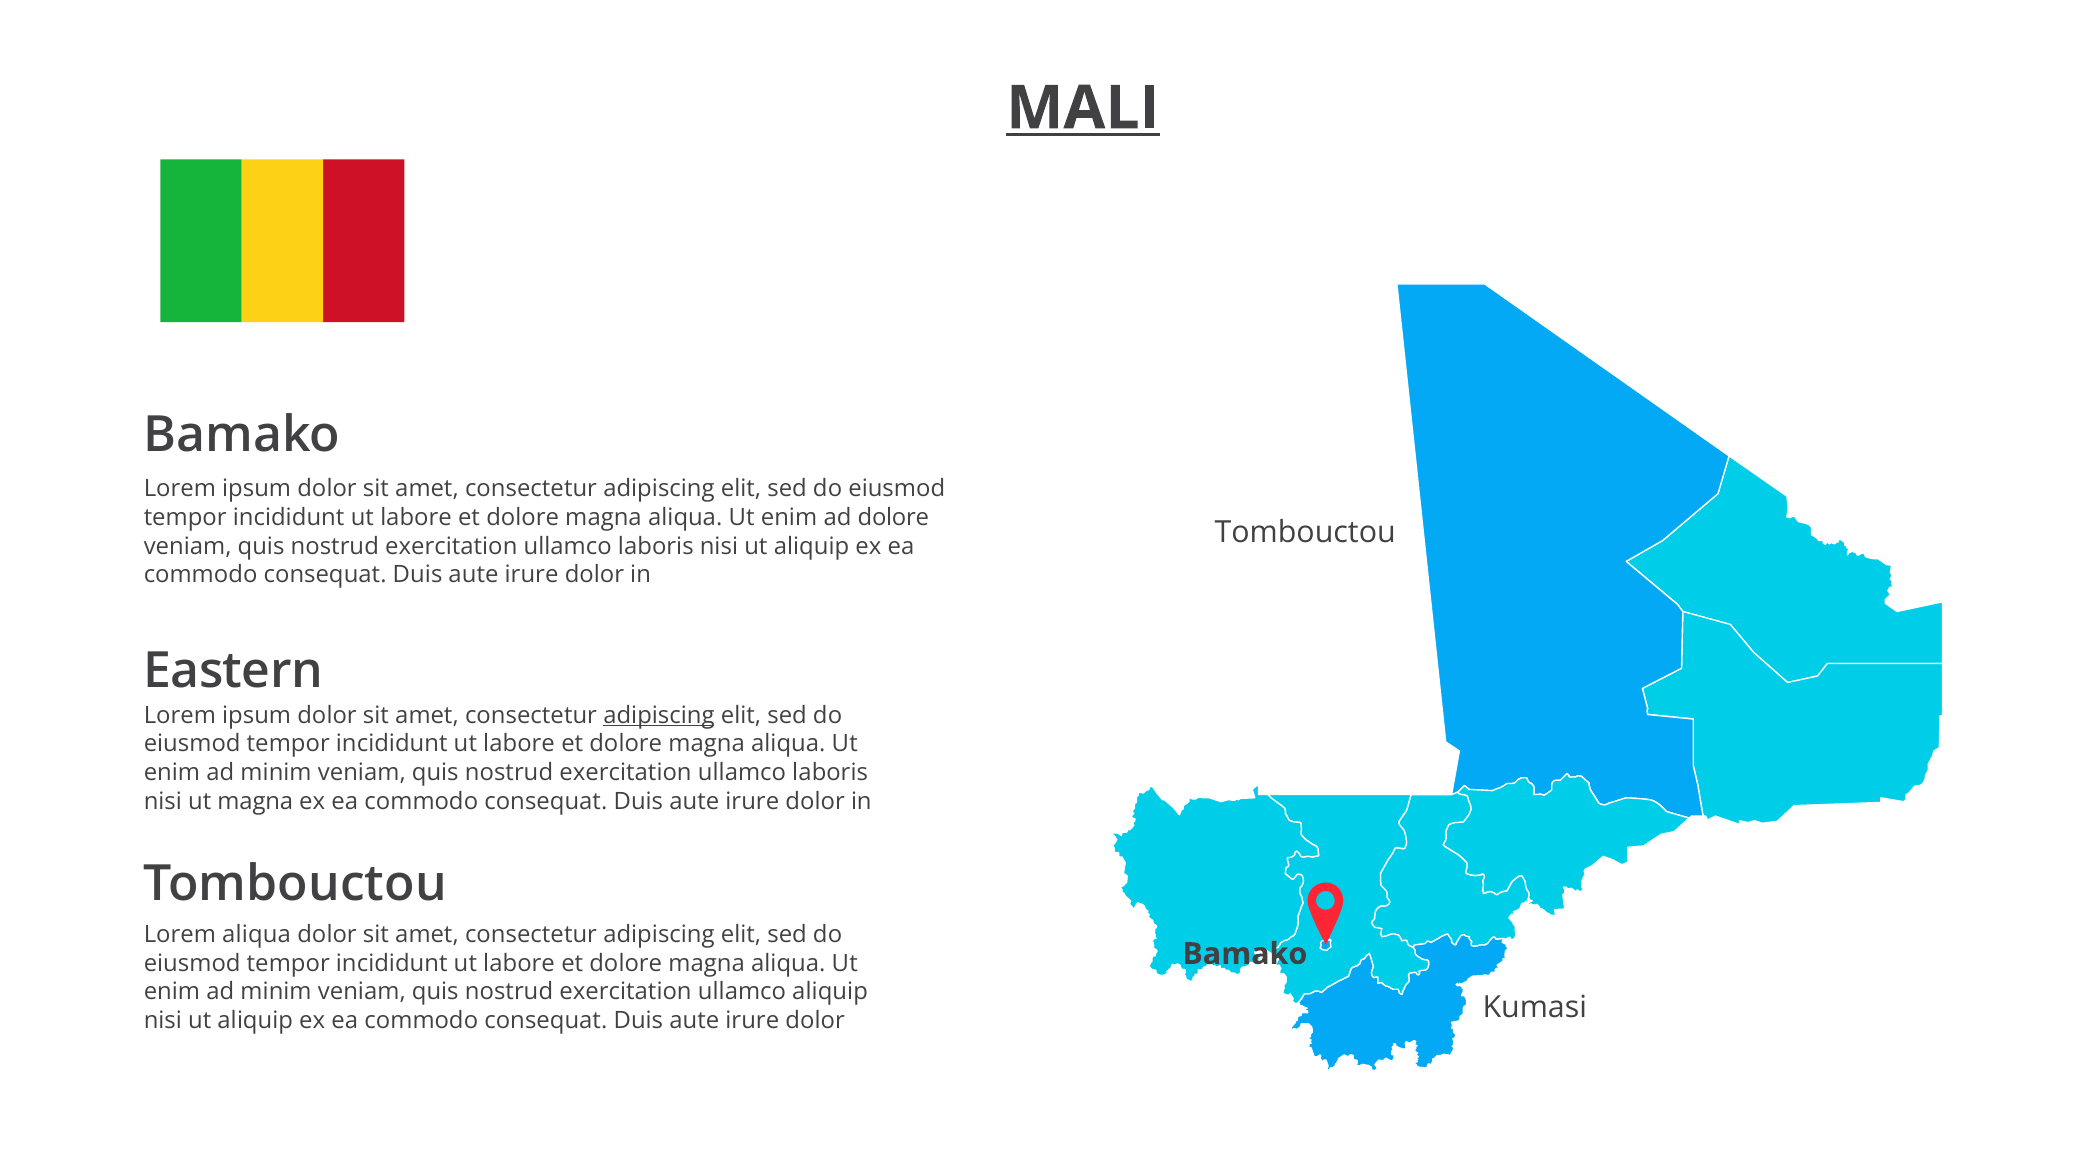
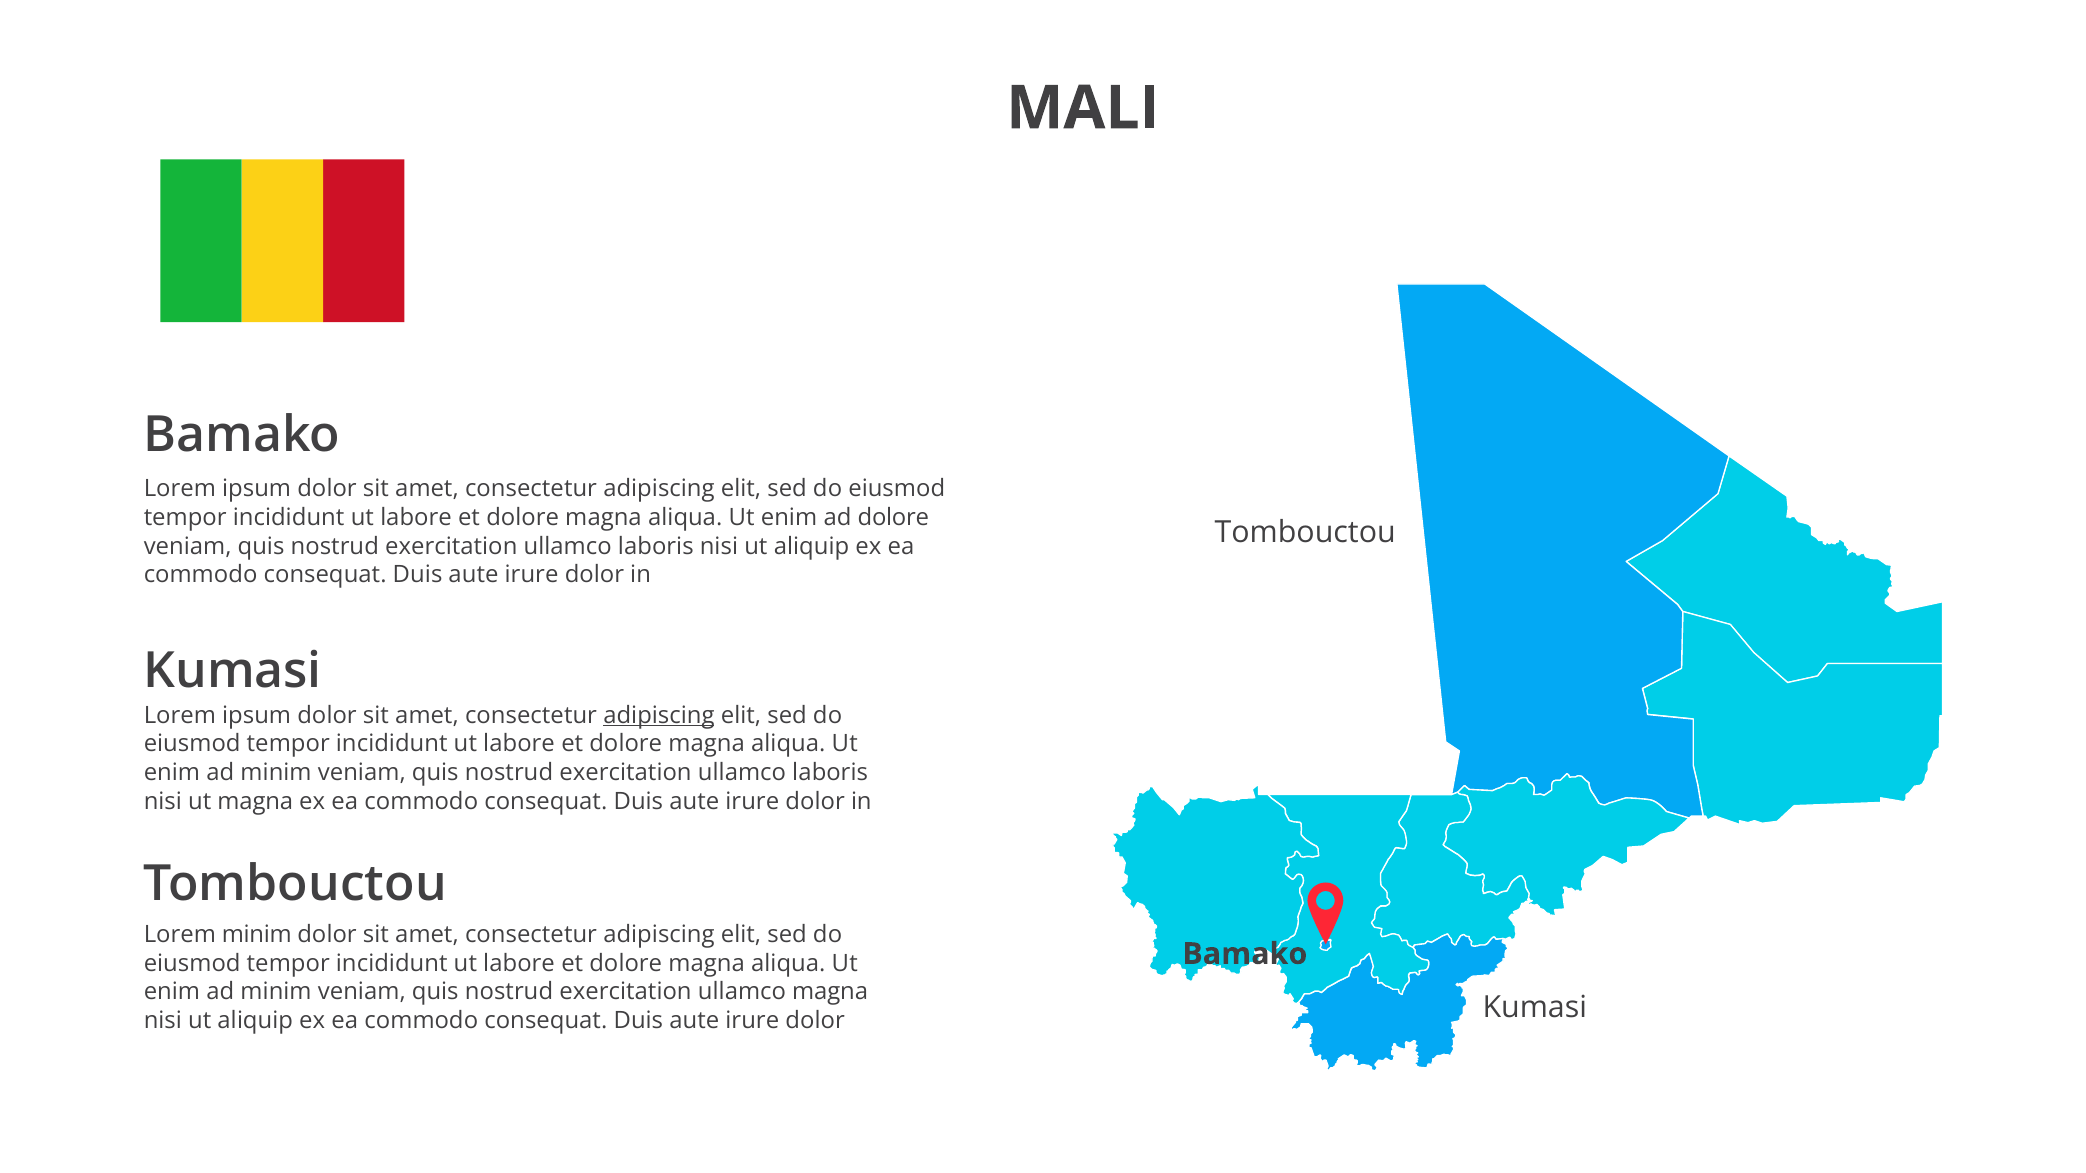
MALI underline: present -> none
Eastern at (233, 671): Eastern -> Kumasi
Lorem aliqua: aliqua -> minim
ullamco aliquip: aliquip -> magna
